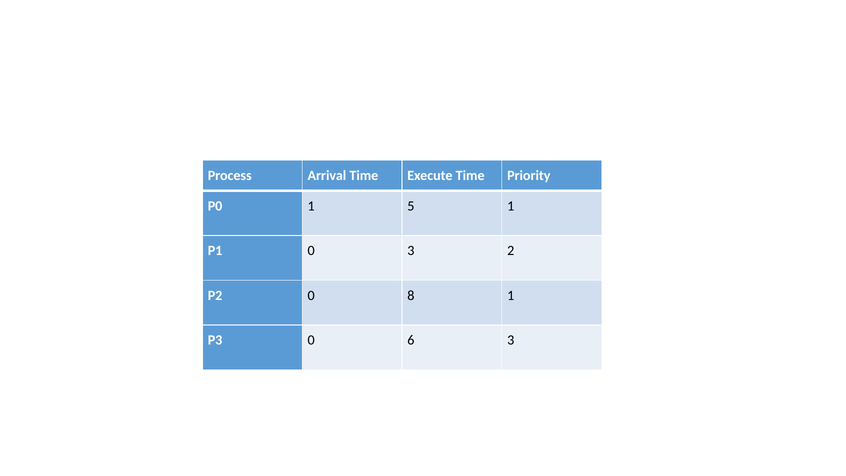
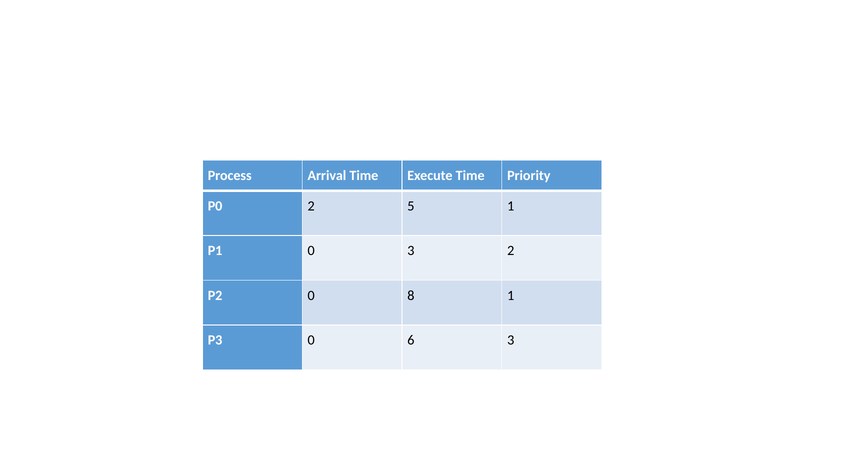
P0 1: 1 -> 2
